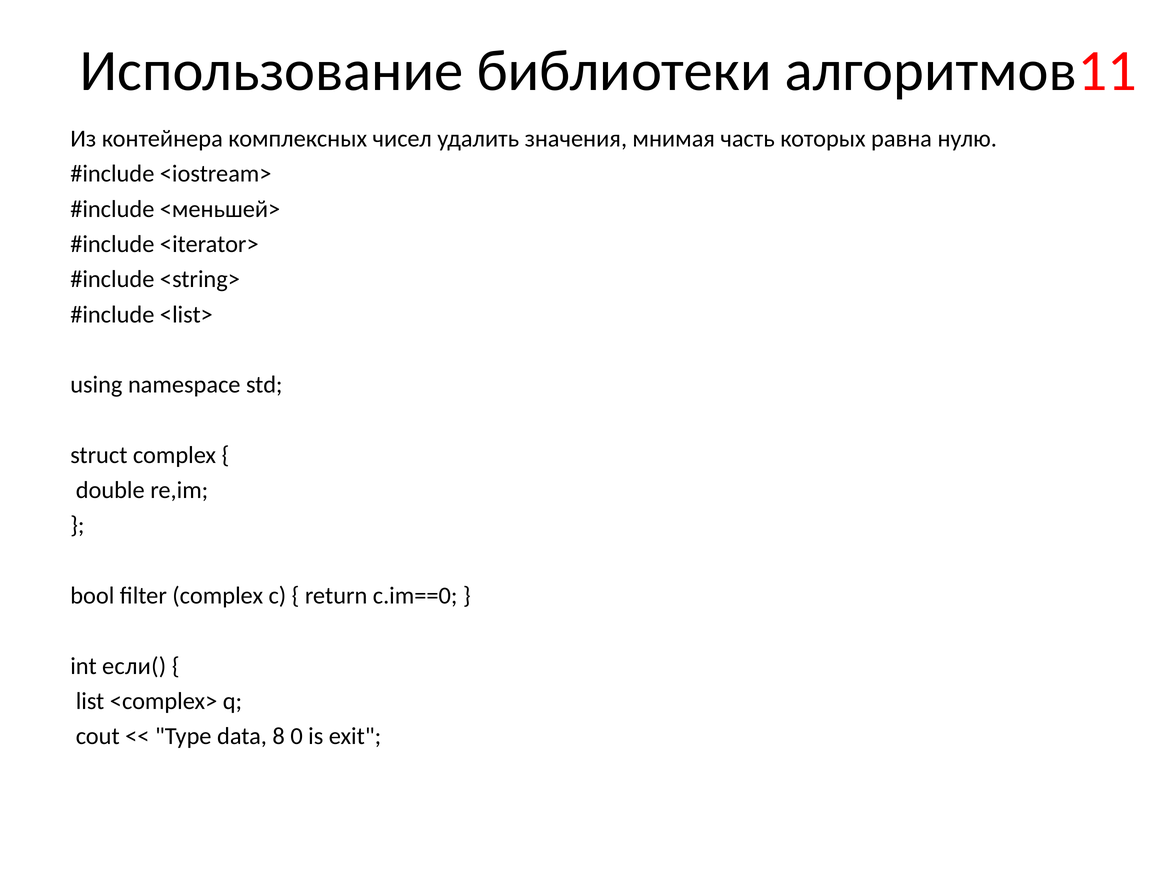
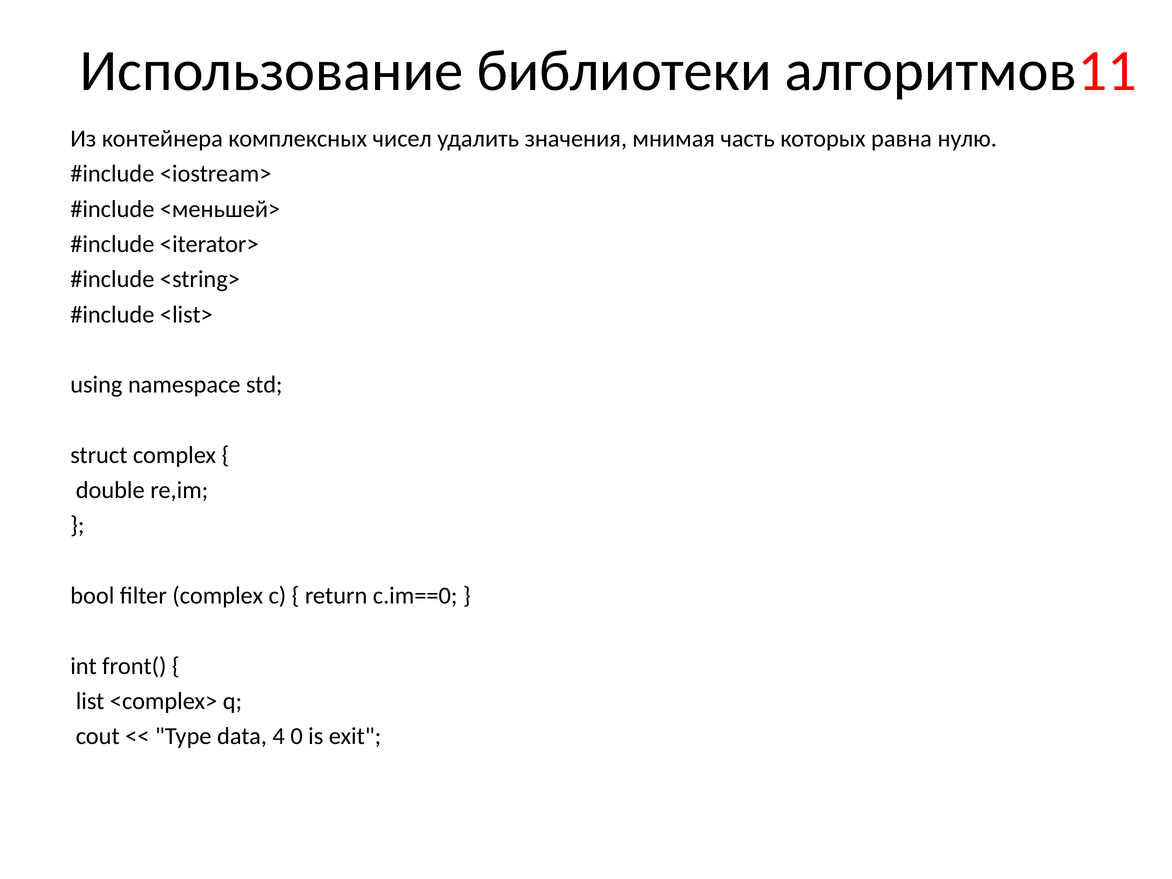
если(: если( -> front(
8: 8 -> 4
